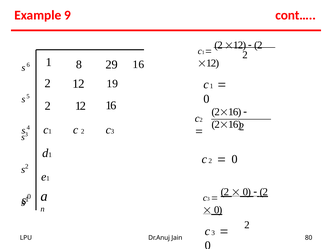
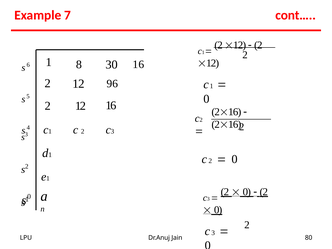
9: 9 -> 7
29: 29 -> 30
19: 19 -> 96
